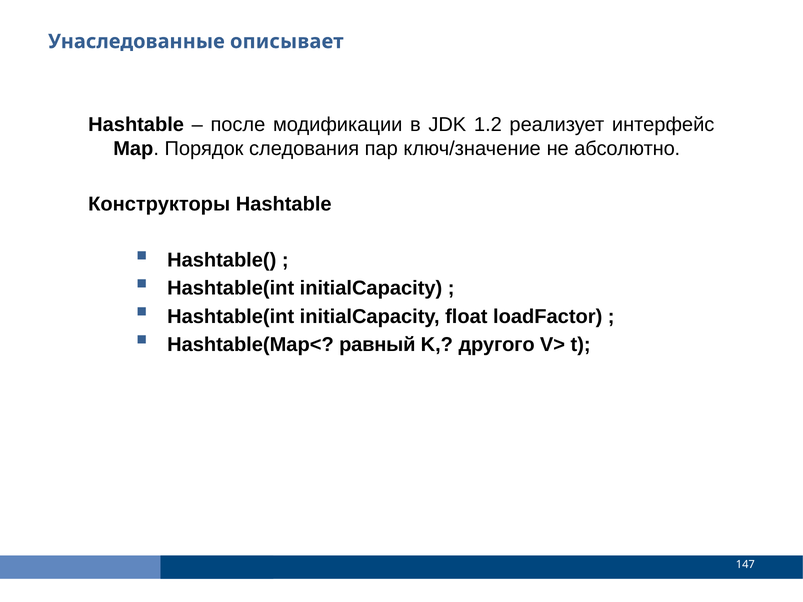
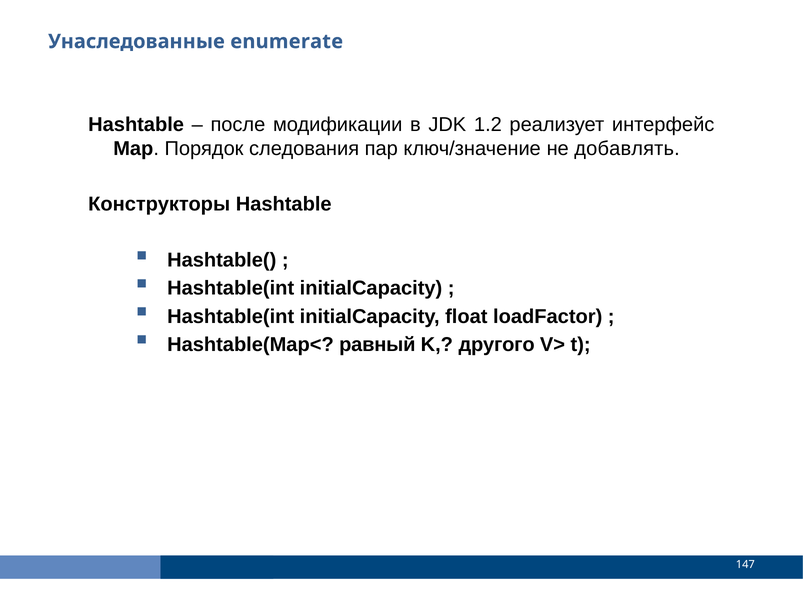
описывает: описывает -> enumerate
абсолютно: абсолютно -> добавлять
